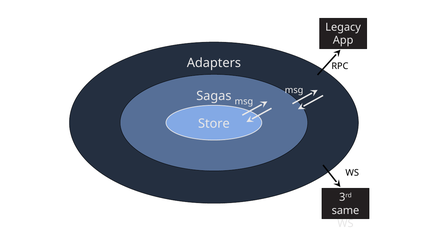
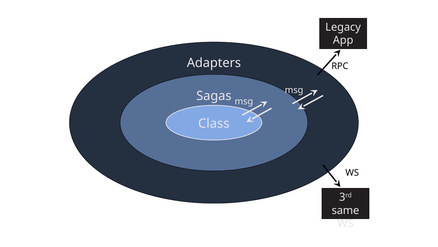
Store: Store -> Class
